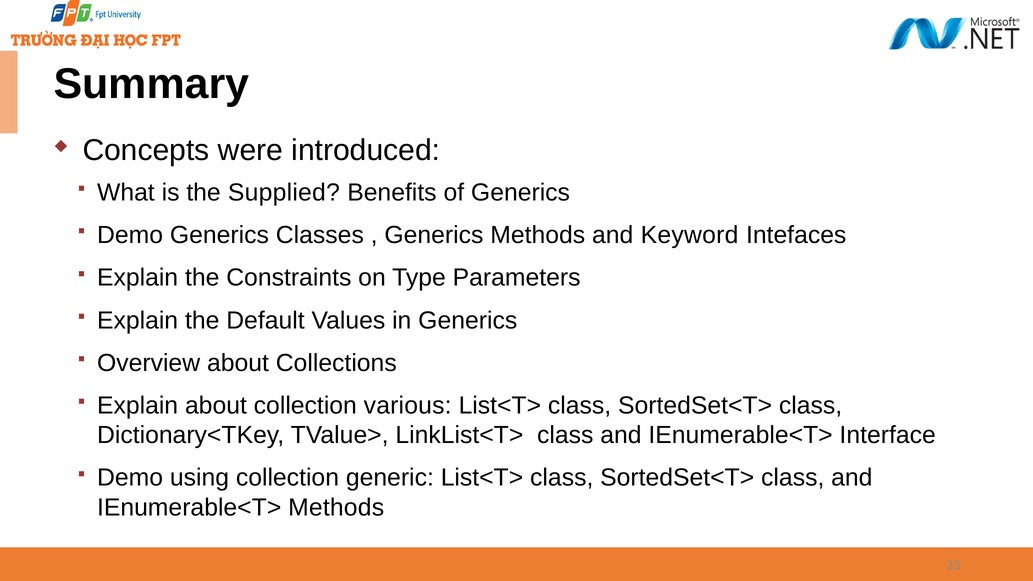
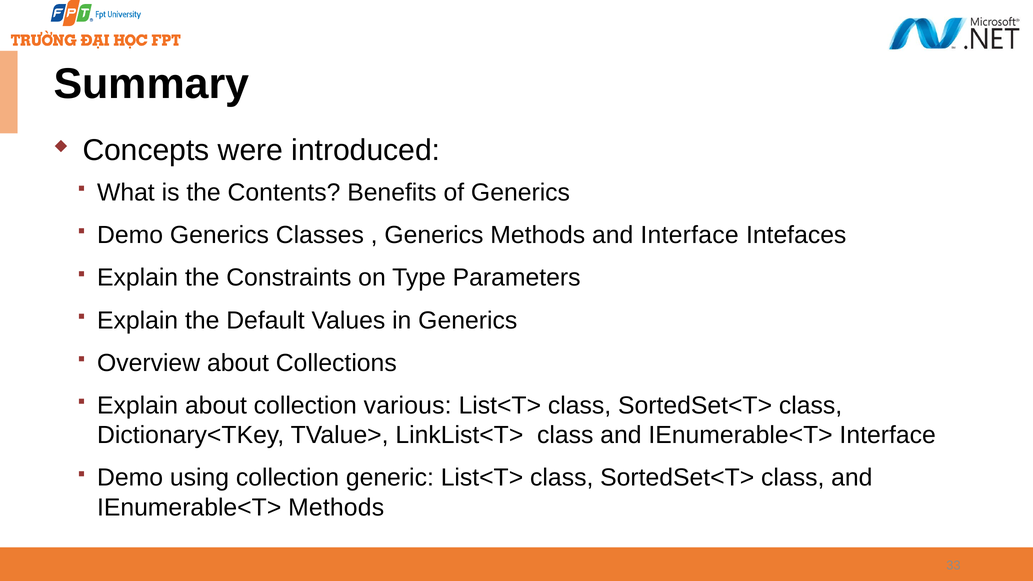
Supplied: Supplied -> Contents
and Keyword: Keyword -> Interface
